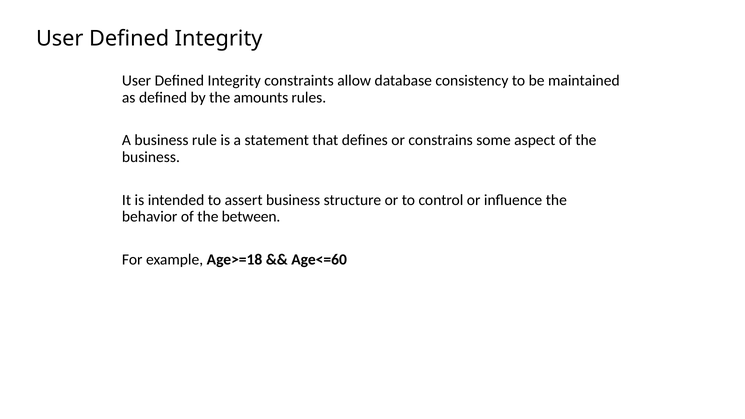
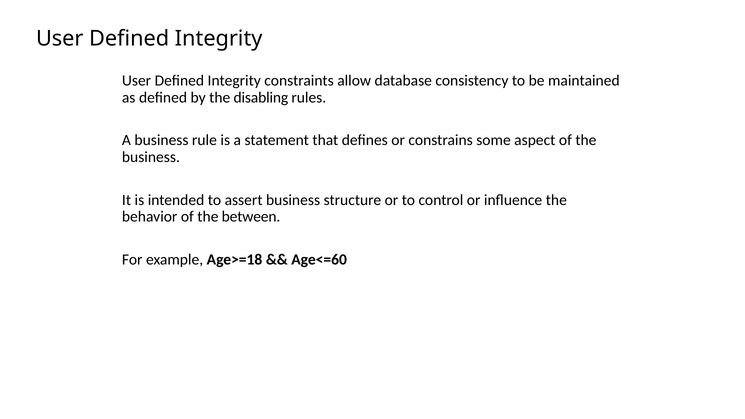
amounts: amounts -> disabling
